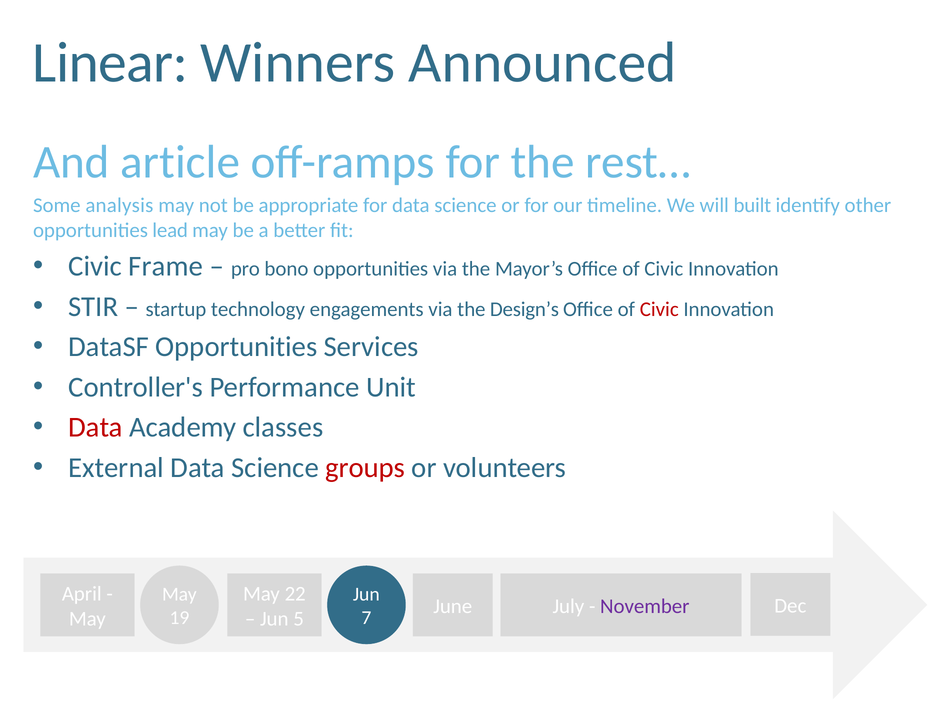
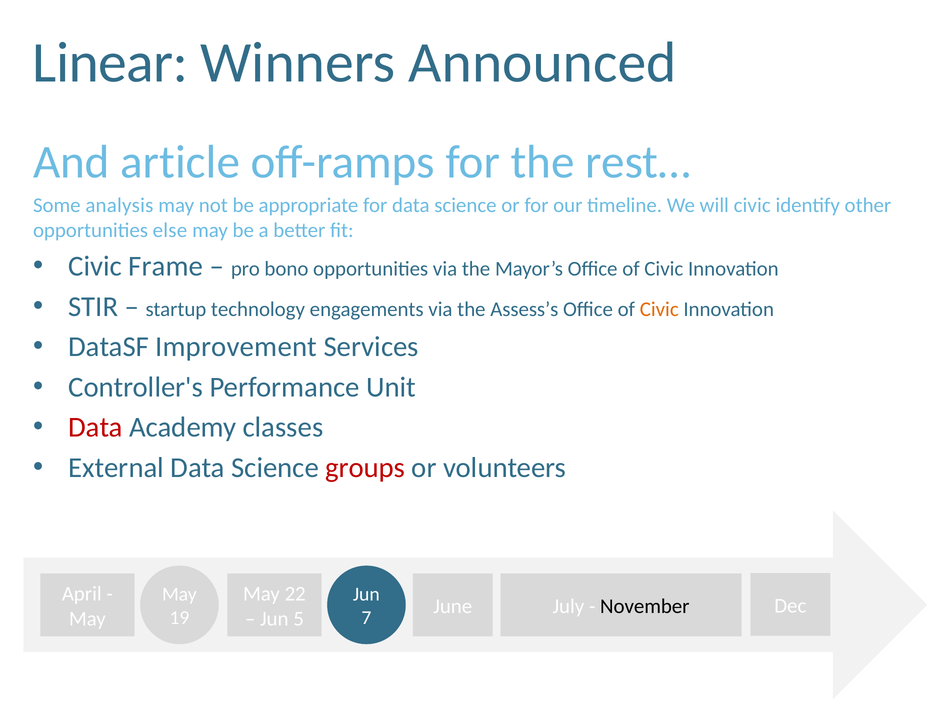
will built: built -> civic
lead: lead -> else
Design’s: Design’s -> Assess’s
Civic at (659, 309) colour: red -> orange
DataSF Opportunities: Opportunities -> Improvement
November colour: purple -> black
